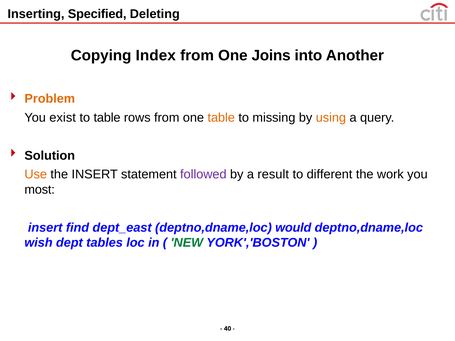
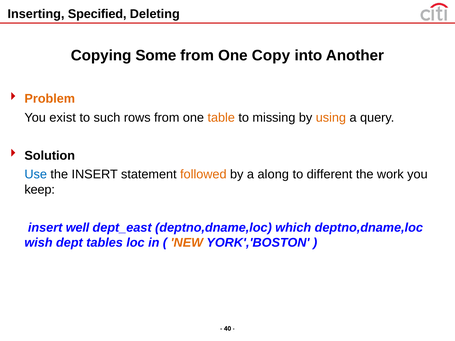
Index: Index -> Some
Joins: Joins -> Copy
to table: table -> such
Use colour: orange -> blue
followed colour: purple -> orange
result: result -> along
most: most -> keep
find: find -> well
would: would -> which
NEW colour: green -> orange
